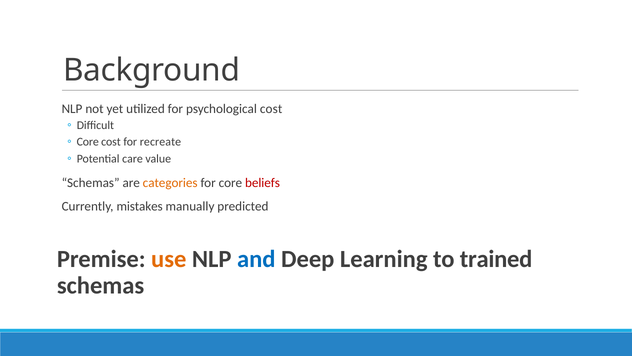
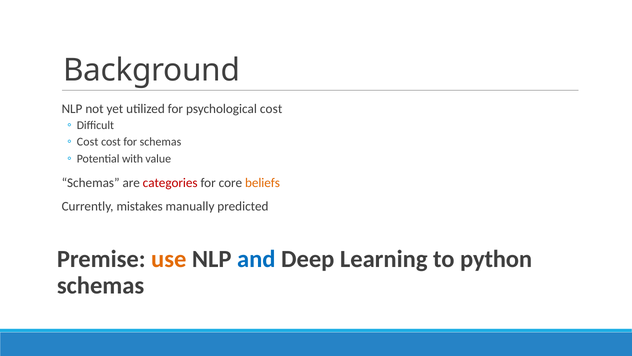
Core at (88, 142): Core -> Cost
for recreate: recreate -> schemas
care: care -> with
categories colour: orange -> red
beliefs colour: red -> orange
trained: trained -> python
